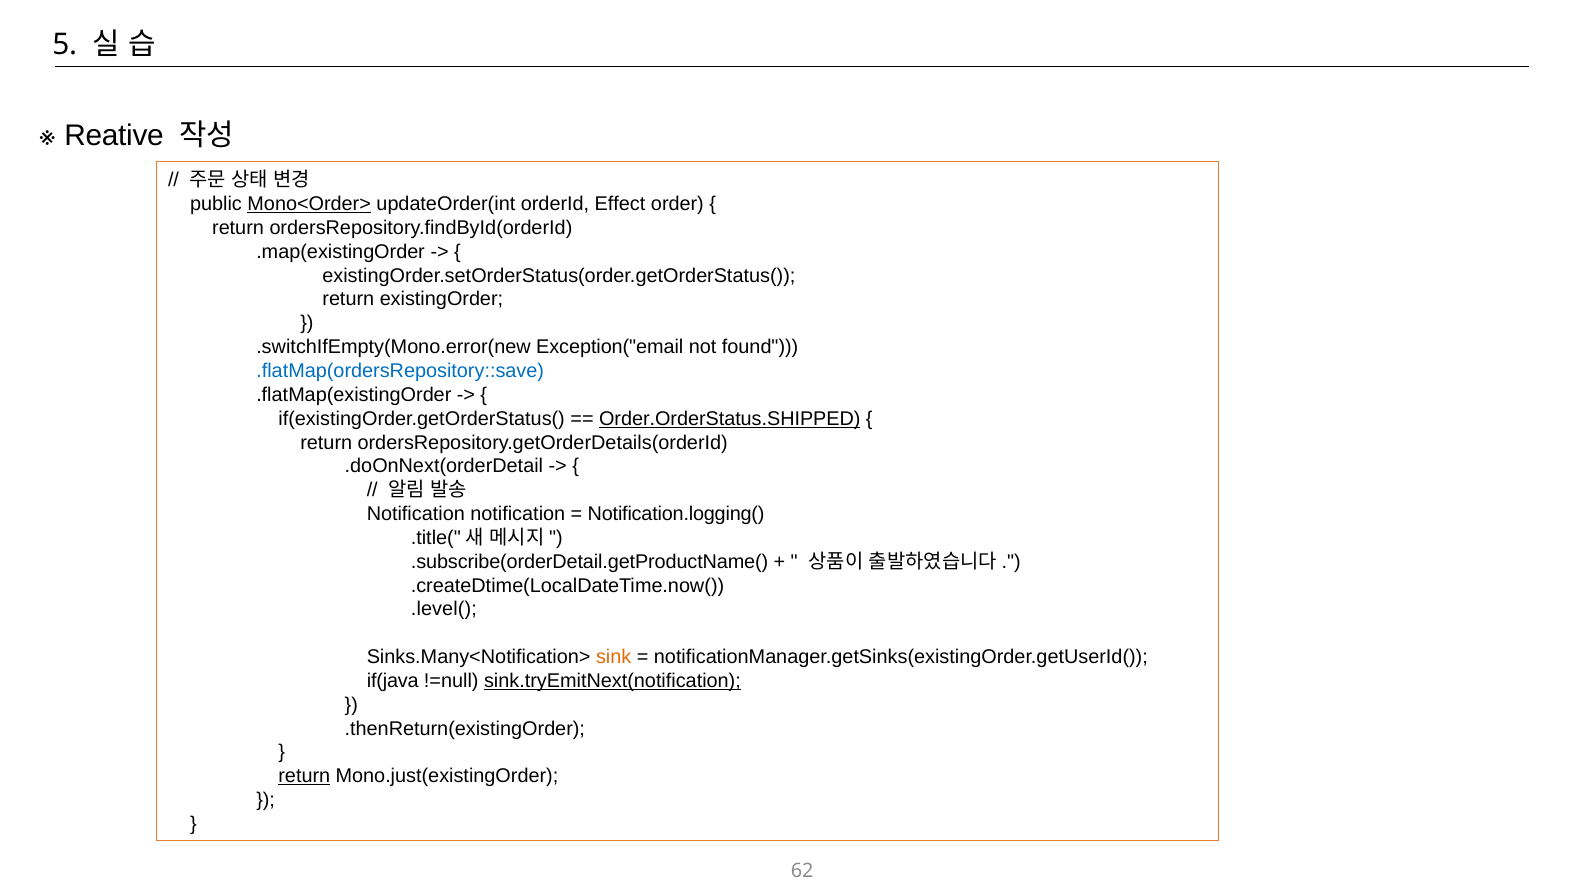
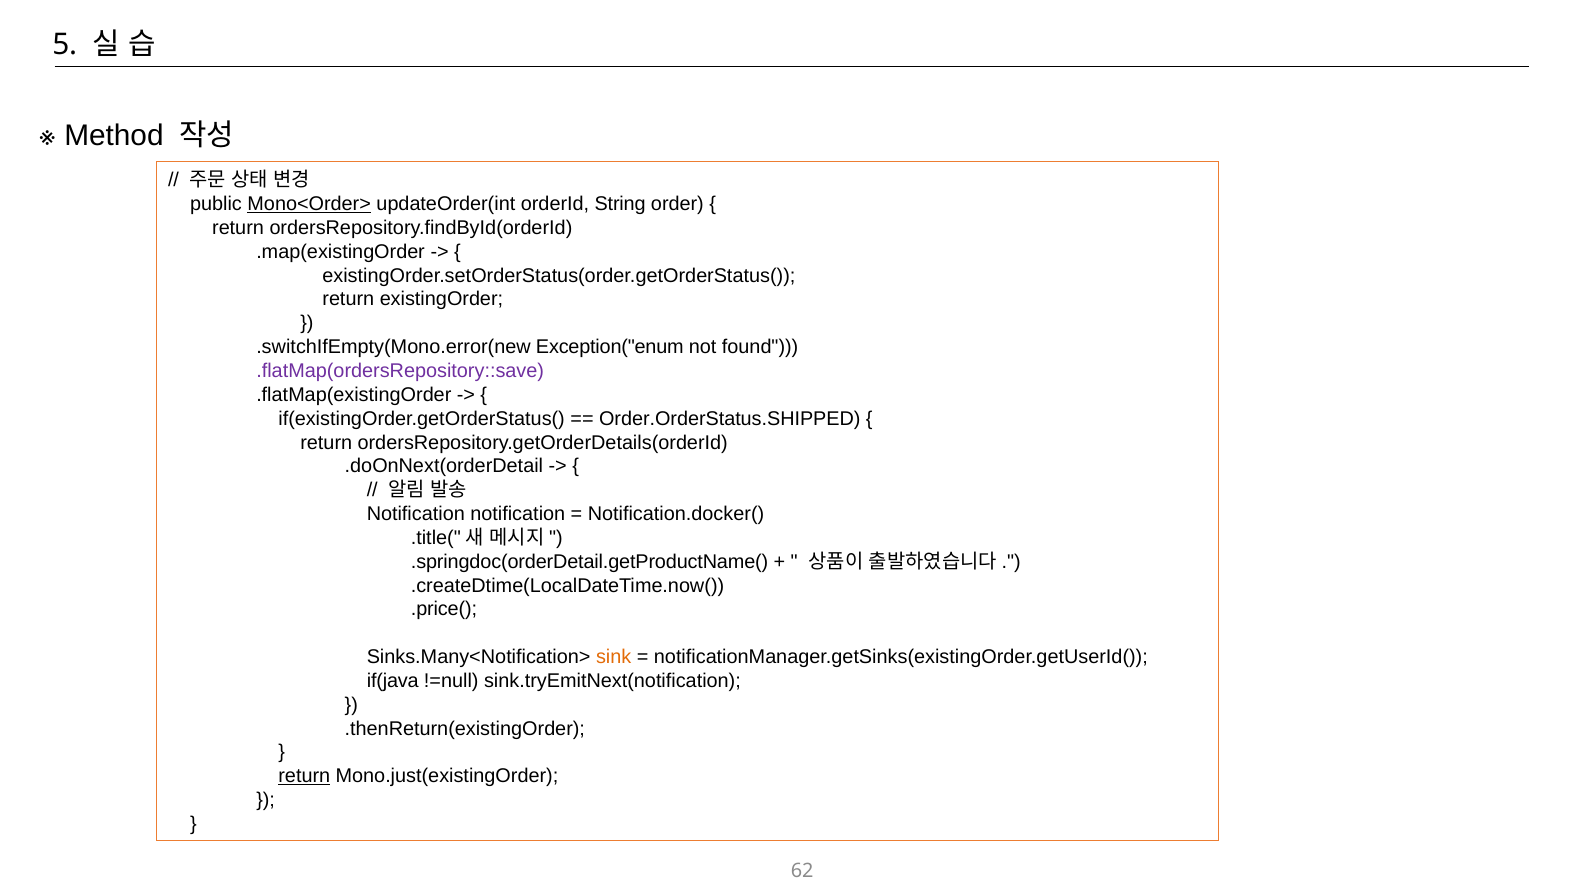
Reative: Reative -> Method
Effect: Effect -> String
Exception("email: Exception("email -> Exception("enum
.flatMap(ordersRepository::save colour: blue -> purple
Order.OrderStatus.SHIPPED underline: present -> none
Notification.logging(: Notification.logging( -> Notification.docker(
.subscribe(orderDetail.getProductName(: .subscribe(orderDetail.getProductName( -> .springdoc(orderDetail.getProductName(
.level(: .level( -> .price(
sink.tryEmitNext(notification underline: present -> none
